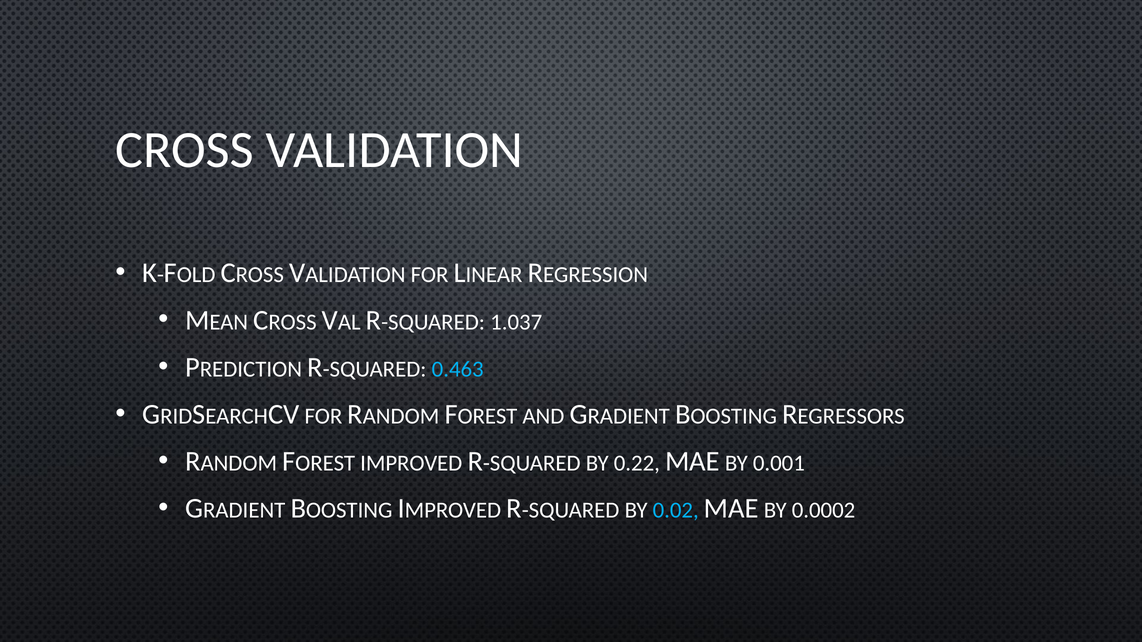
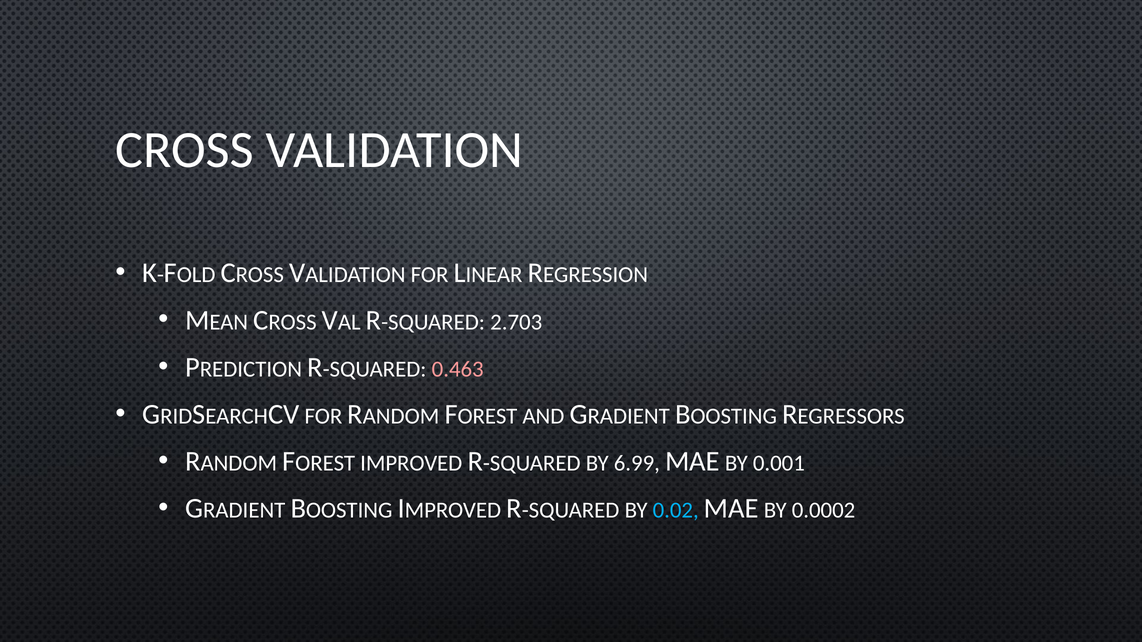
1.037: 1.037 -> 2.703
0.463 colour: light blue -> pink
0.22: 0.22 -> 6.99
